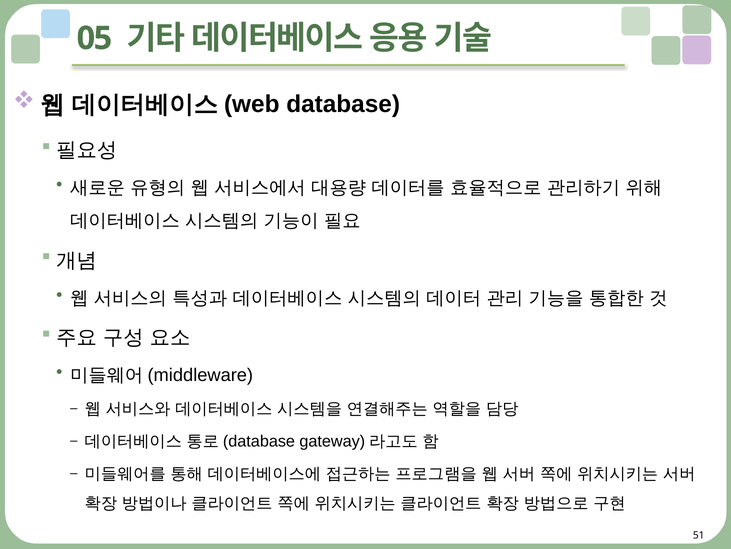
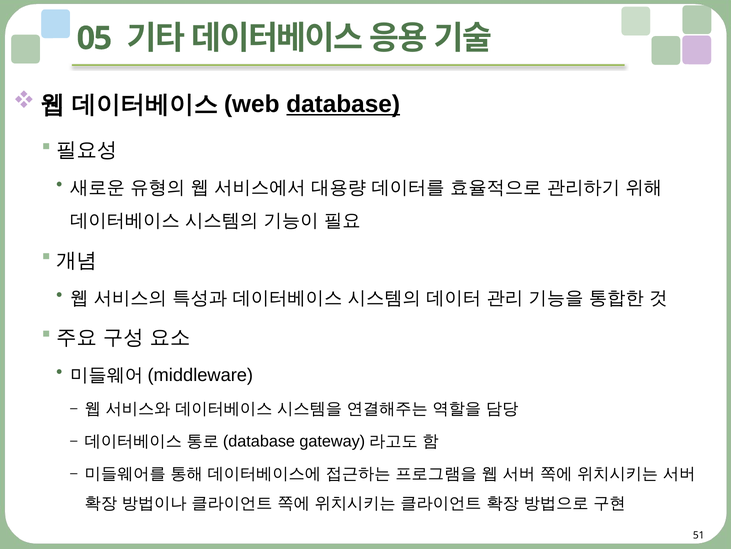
database underline: none -> present
